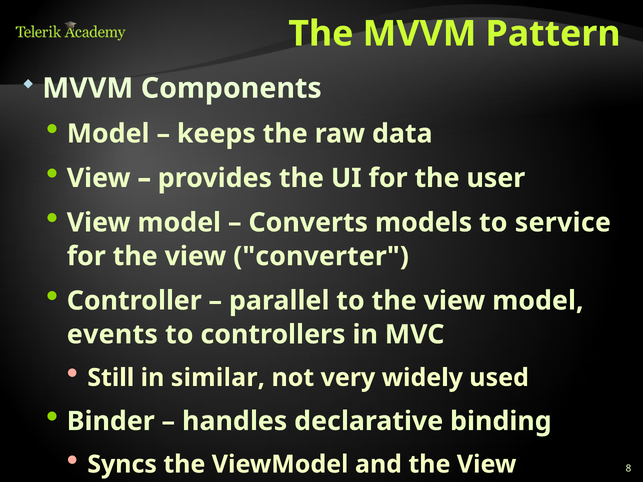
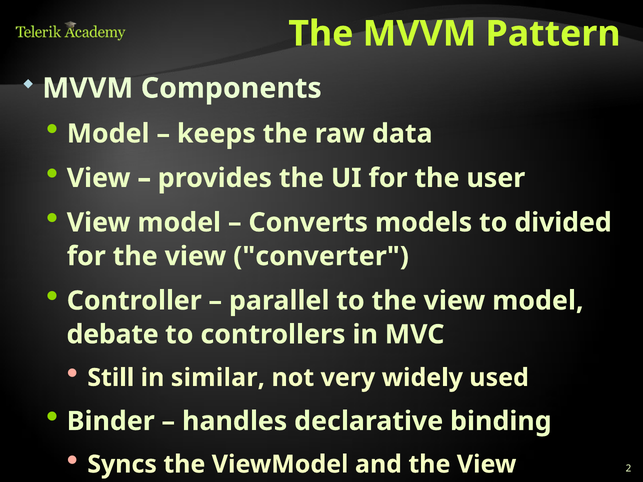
service: service -> divided
events: events -> debate
8: 8 -> 2
